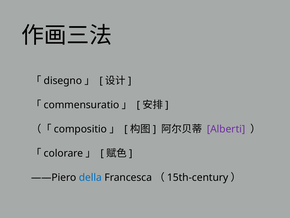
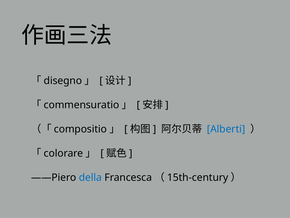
Alberti colour: purple -> blue
